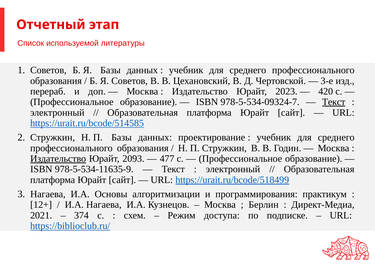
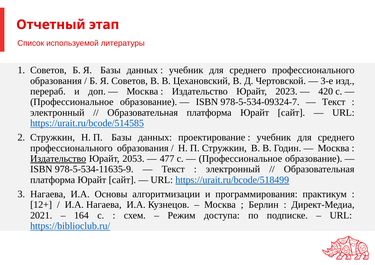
Текст at (334, 102) underline: present -> none
2093: 2093 -> 2053
374: 374 -> 164
